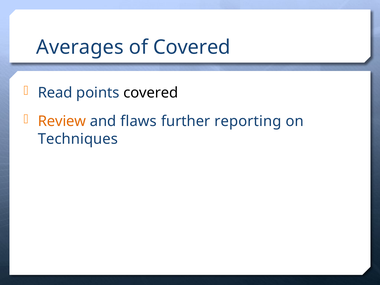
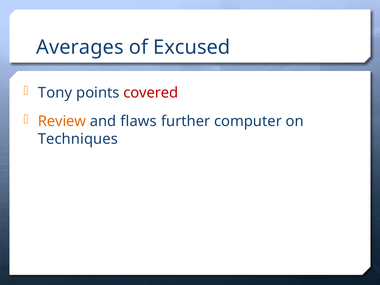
of Covered: Covered -> Excused
Read: Read -> Tony
covered at (151, 93) colour: black -> red
reporting: reporting -> computer
